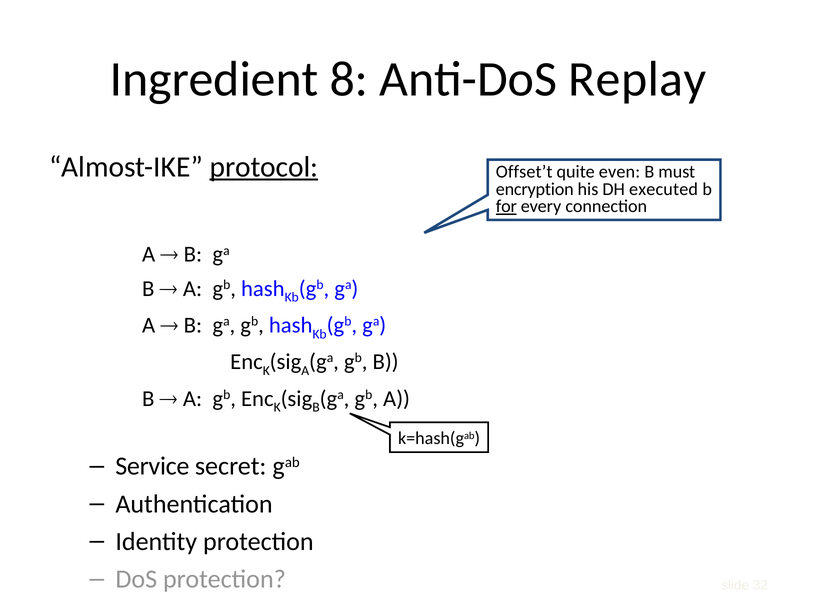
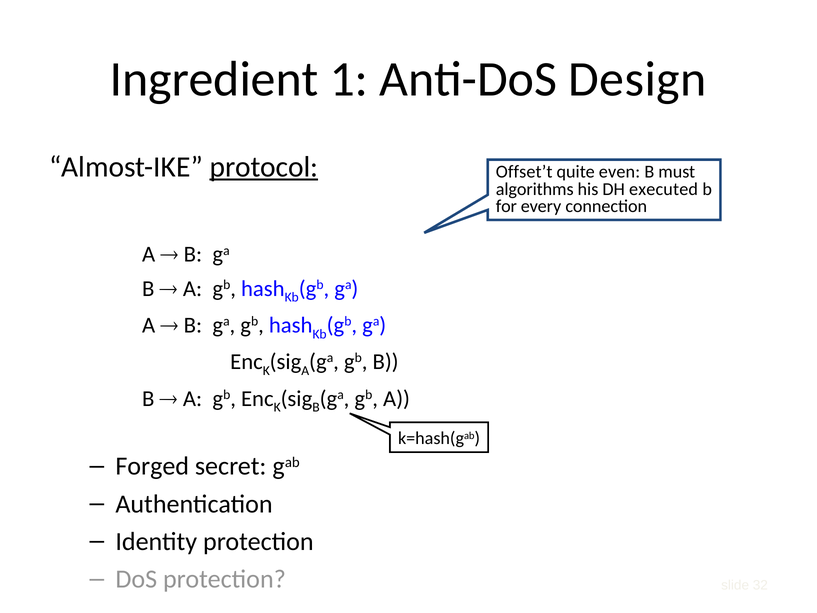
8: 8 -> 1
Replay: Replay -> Design
encryption: encryption -> algorithms
for underline: present -> none
Service: Service -> Forged
